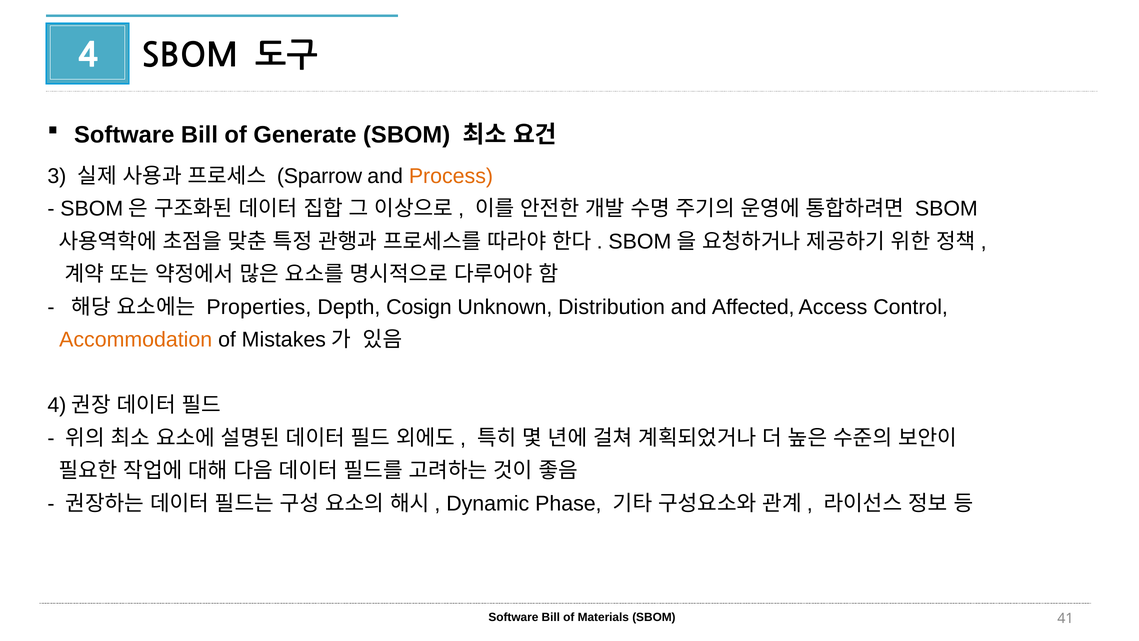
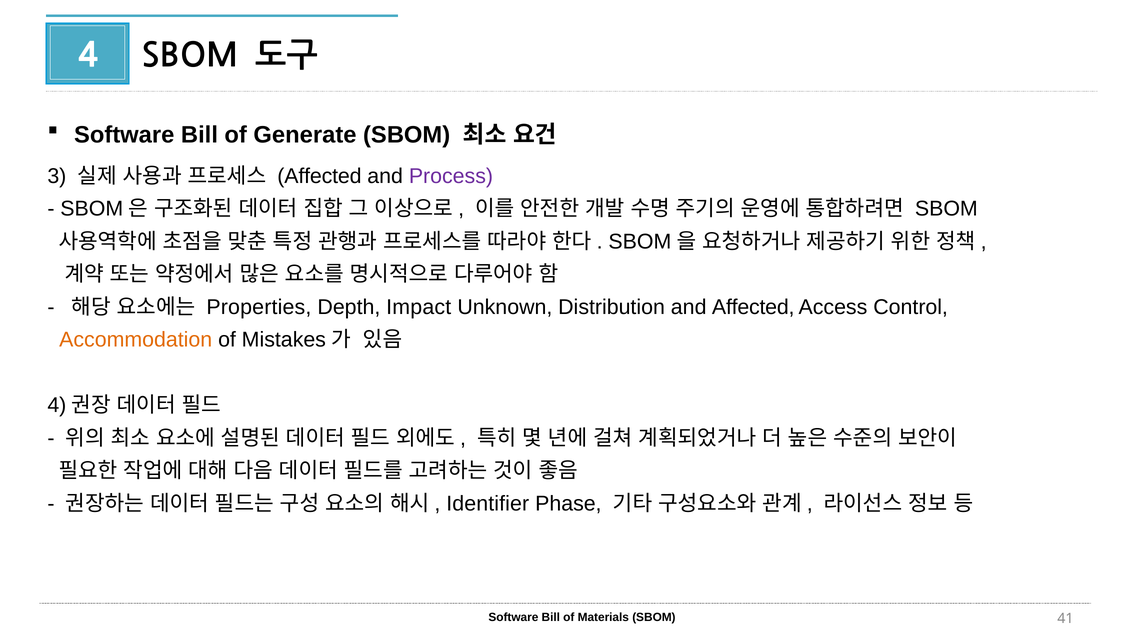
Sparrow at (319, 176): Sparrow -> Affected
Process colour: orange -> purple
Cosign: Cosign -> Impact
Dynamic: Dynamic -> Identifier
